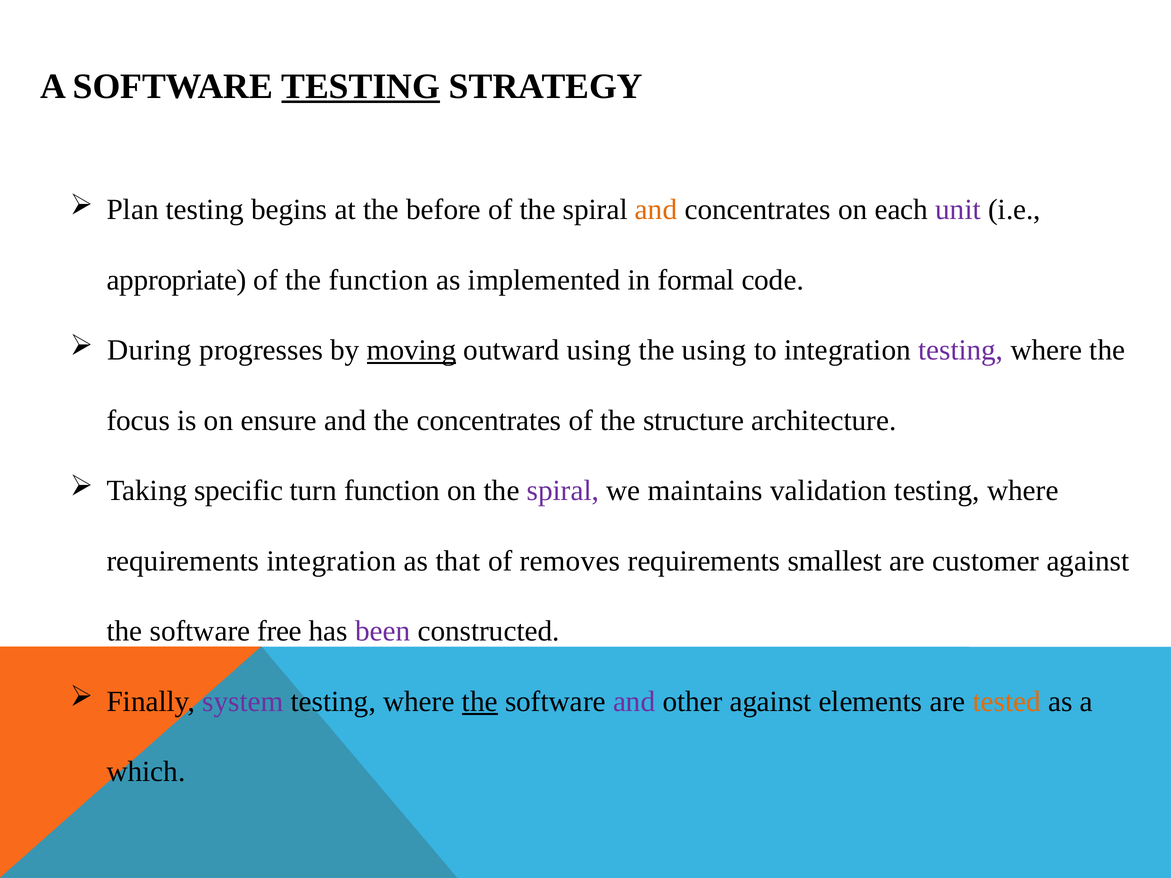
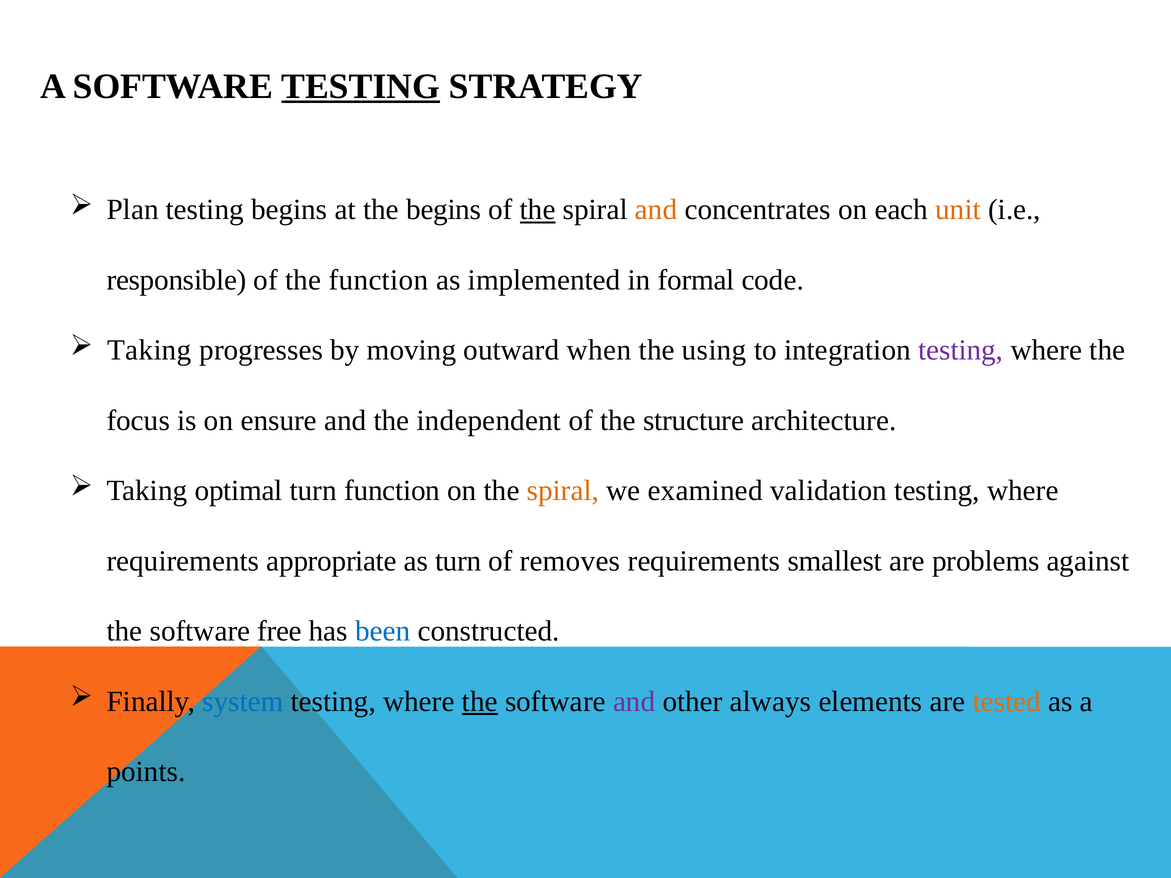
the before: before -> begins
the at (538, 210) underline: none -> present
unit colour: purple -> orange
appropriate: appropriate -> responsible
During at (149, 350): During -> Taking
moving underline: present -> none
outward using: using -> when
the concentrates: concentrates -> independent
specific: specific -> optimal
spiral at (563, 491) colour: purple -> orange
maintains: maintains -> examined
requirements integration: integration -> appropriate
as that: that -> turn
customer: customer -> problems
been colour: purple -> blue
system colour: purple -> blue
other against: against -> always
which: which -> points
